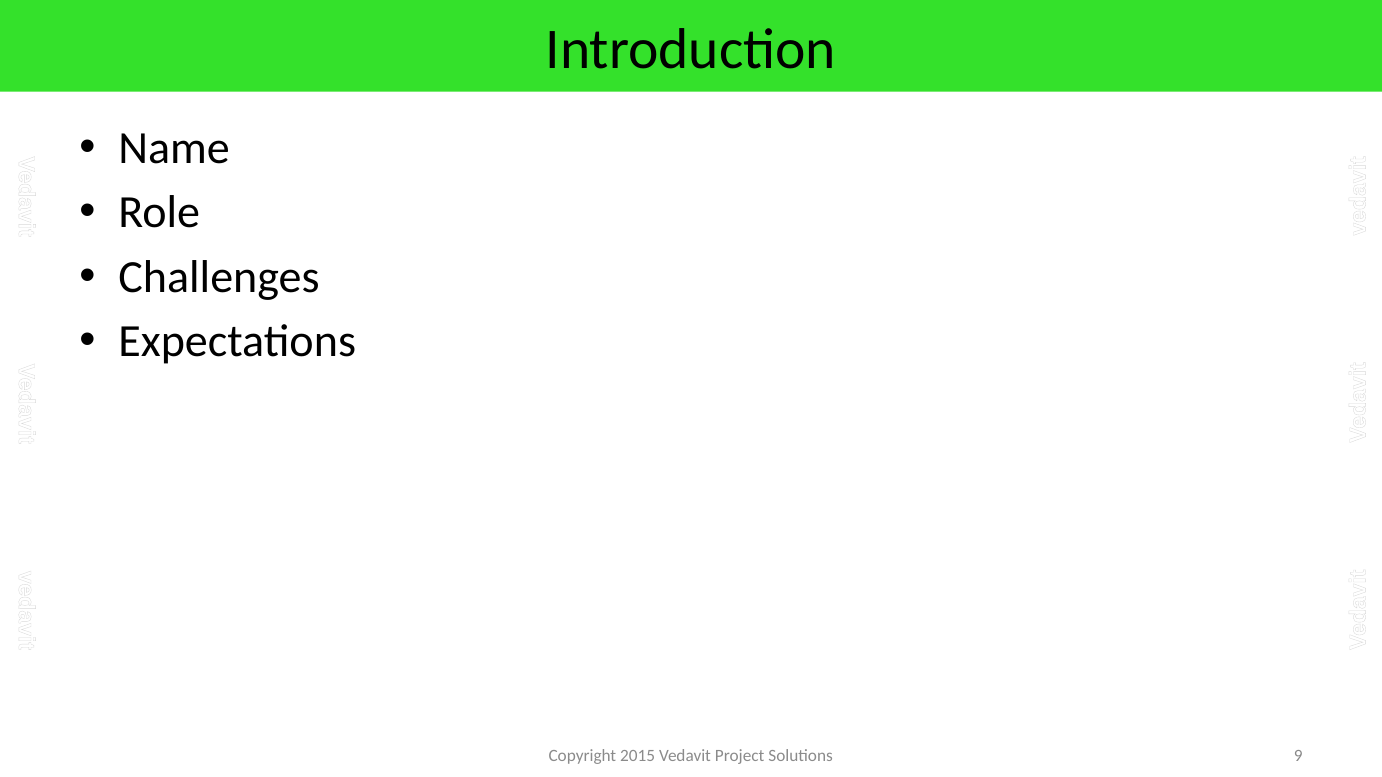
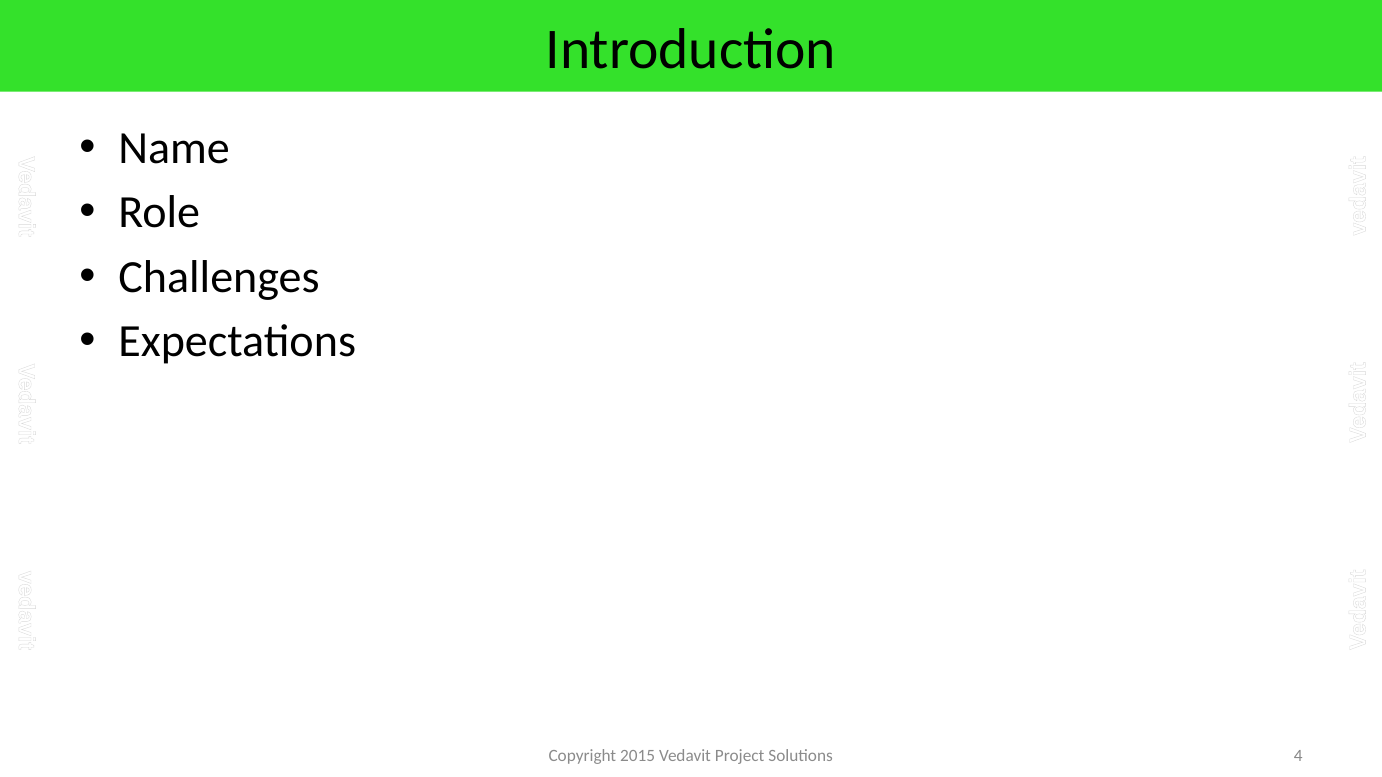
9: 9 -> 4
